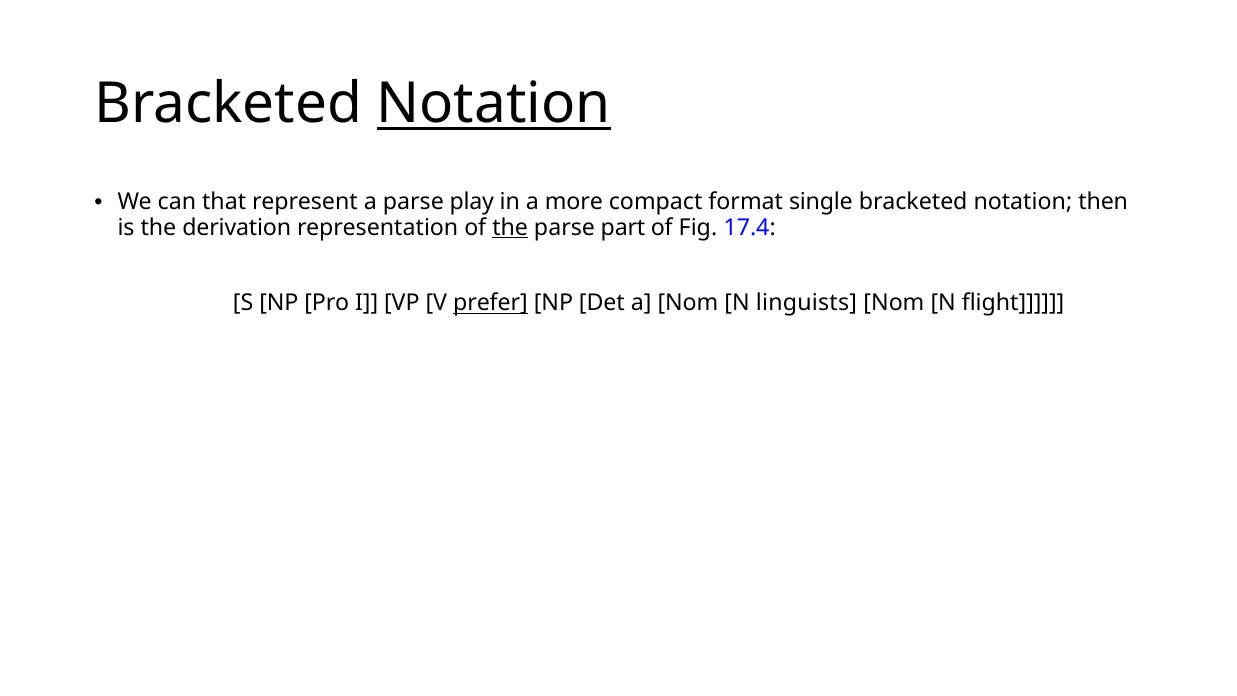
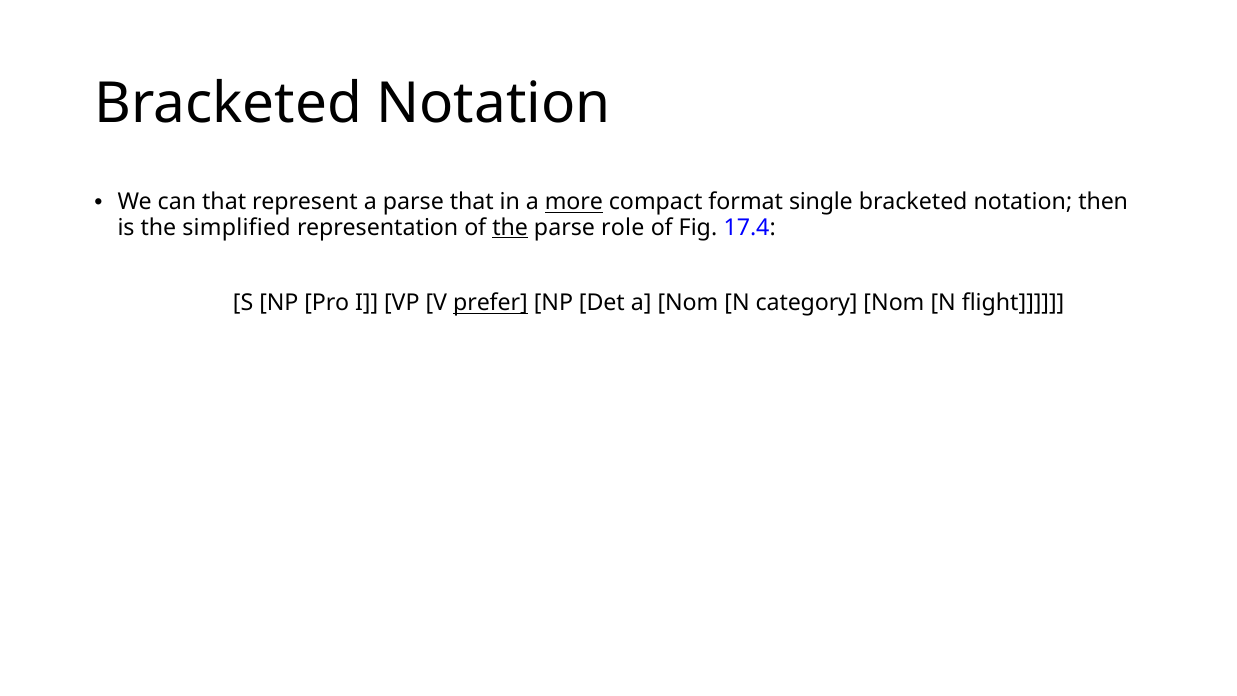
Notation at (494, 104) underline: present -> none
parse play: play -> that
more underline: none -> present
derivation: derivation -> simplified
part: part -> role
linguists: linguists -> category
